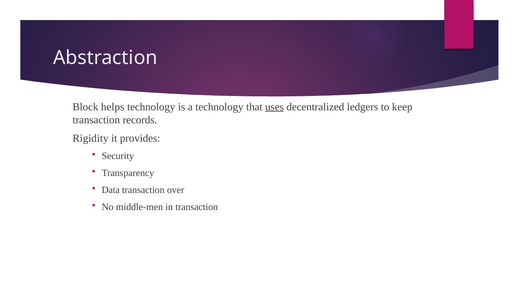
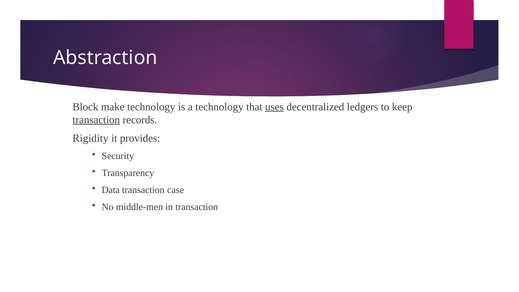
helps: helps -> make
transaction at (96, 120) underline: none -> present
over: over -> case
